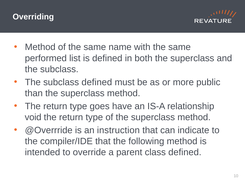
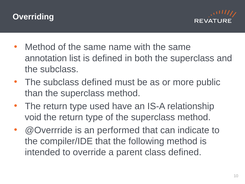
performed: performed -> annotation
goes: goes -> used
instruction: instruction -> performed
